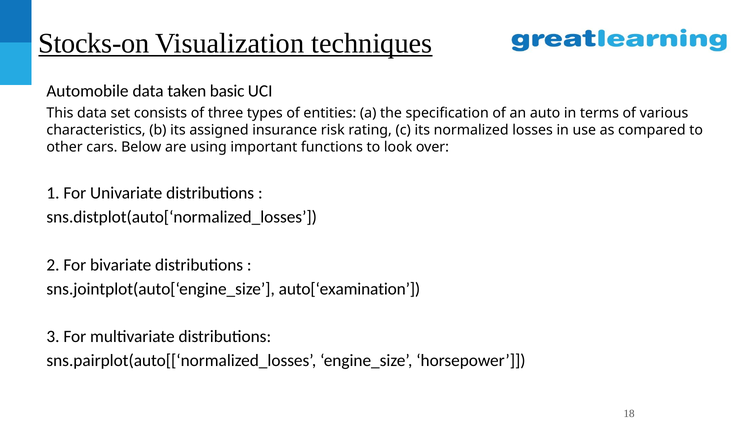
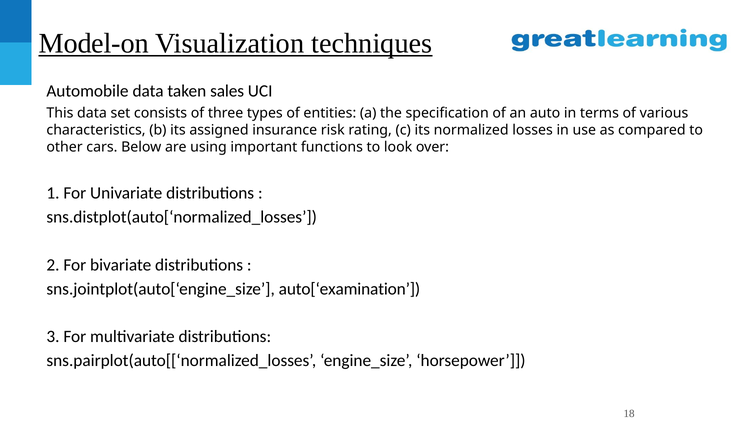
Stocks-on: Stocks-on -> Model-on
basic: basic -> sales
